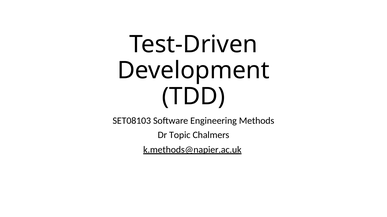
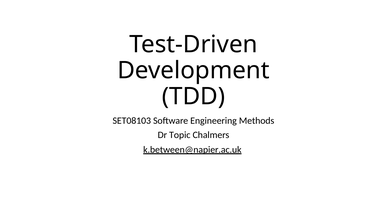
k.methods@napier.ac.uk: k.methods@napier.ac.uk -> k.between@napier.ac.uk
